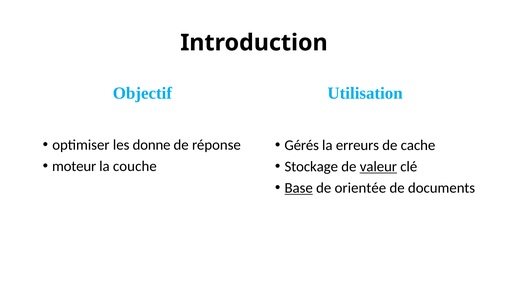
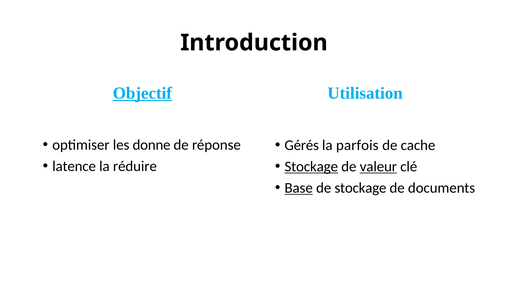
Objectif underline: none -> present
erreurs: erreurs -> parfois
moteur: moteur -> latence
couche: couche -> réduire
Stockage at (311, 166) underline: none -> present
de orientée: orientée -> stockage
